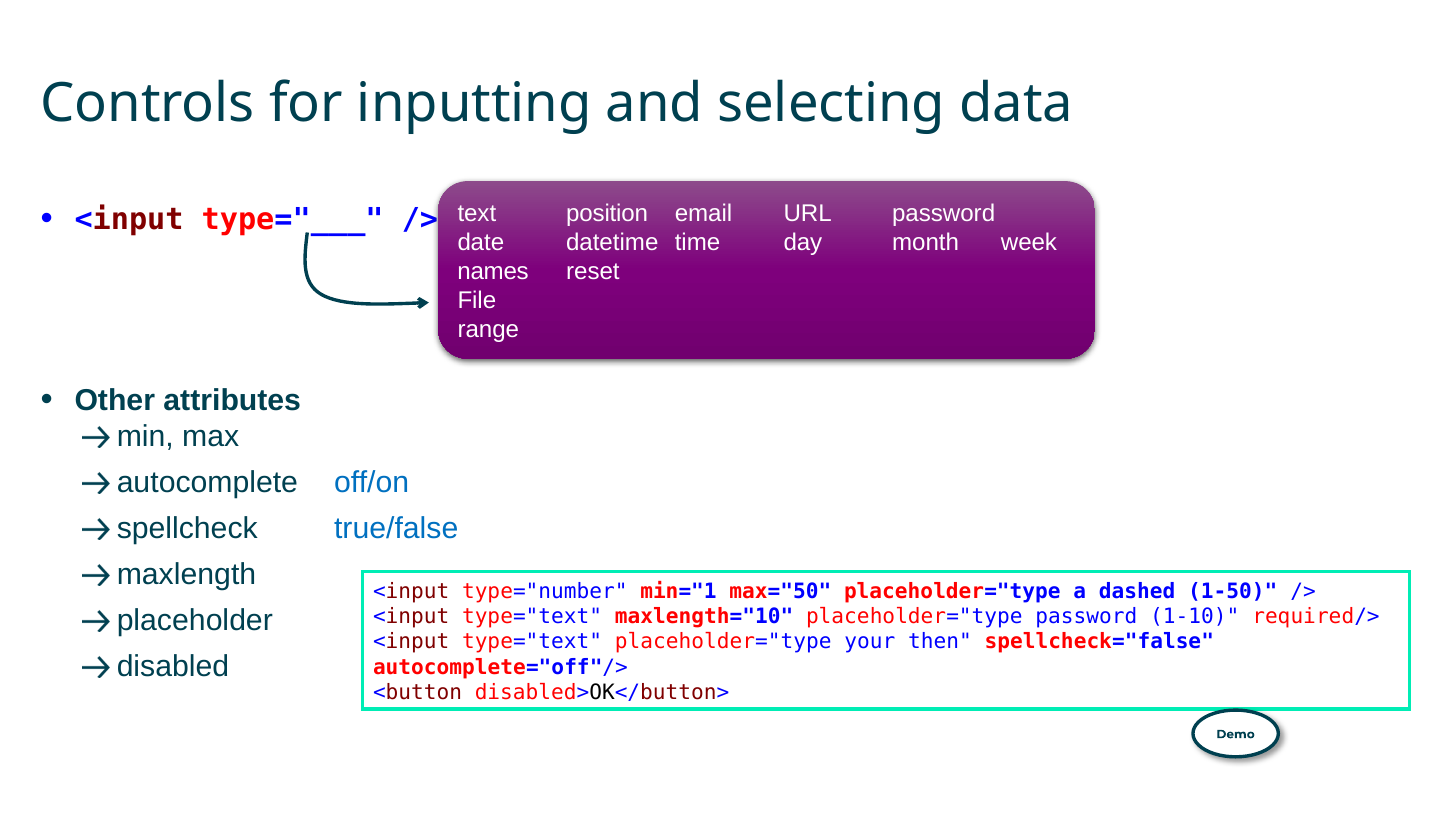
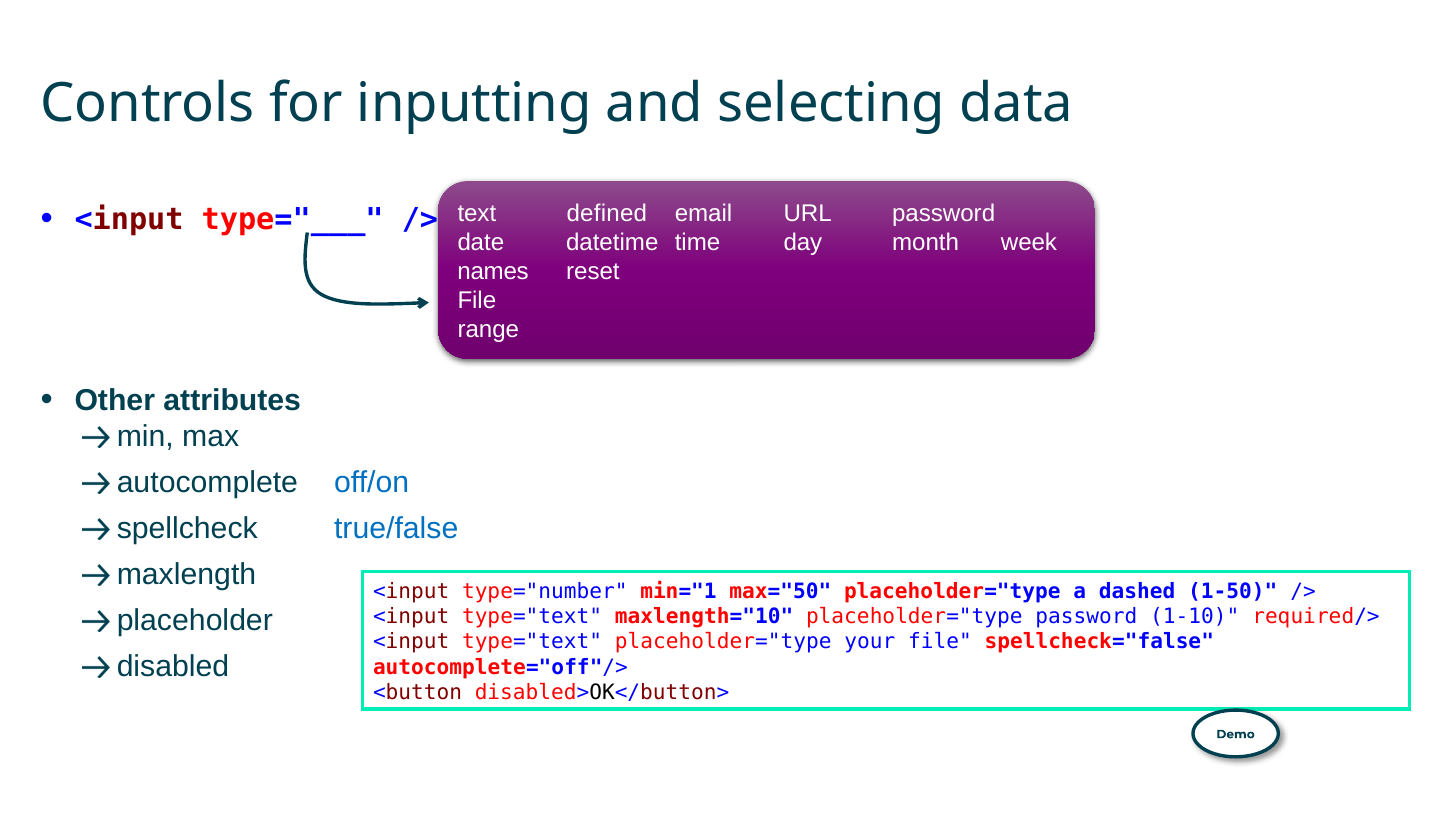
position: position -> defined
your then: then -> file
